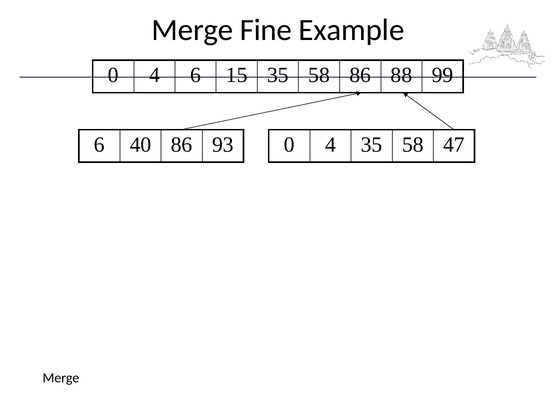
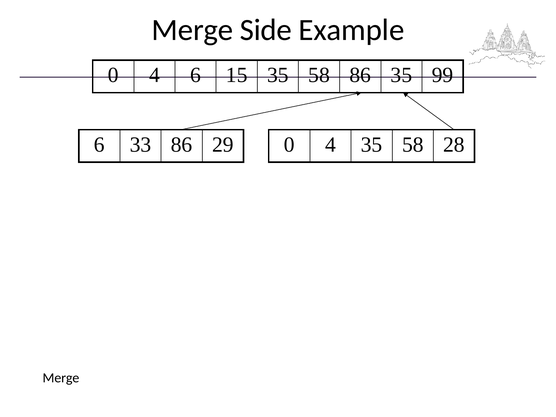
Fine: Fine -> Side
86 88: 88 -> 35
40: 40 -> 33
93: 93 -> 29
47: 47 -> 28
